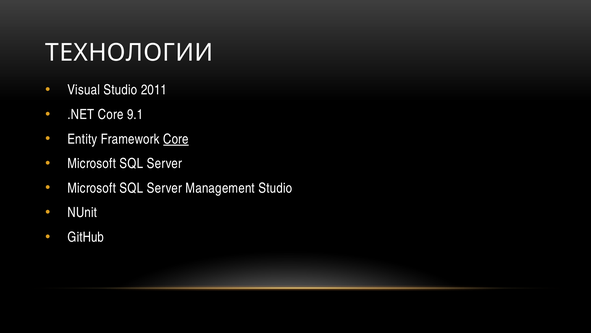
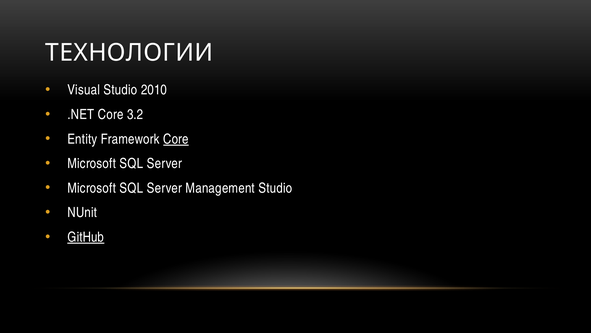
2011: 2011 -> 2010
9.1: 9.1 -> 3.2
GitHub underline: none -> present
